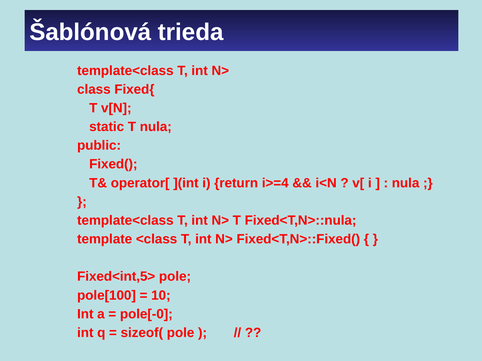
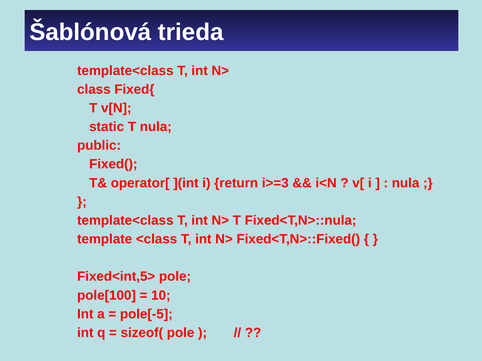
i>=4: i>=4 -> i>=3
pole[-0: pole[-0 -> pole[-5
